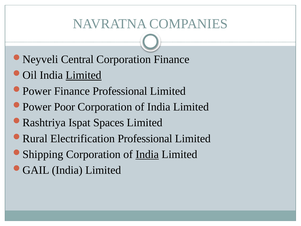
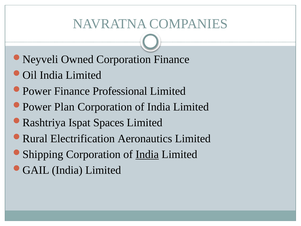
Central: Central -> Owned
Limited at (84, 75) underline: present -> none
Poor: Poor -> Plan
Electrification Professional: Professional -> Aeronautics
